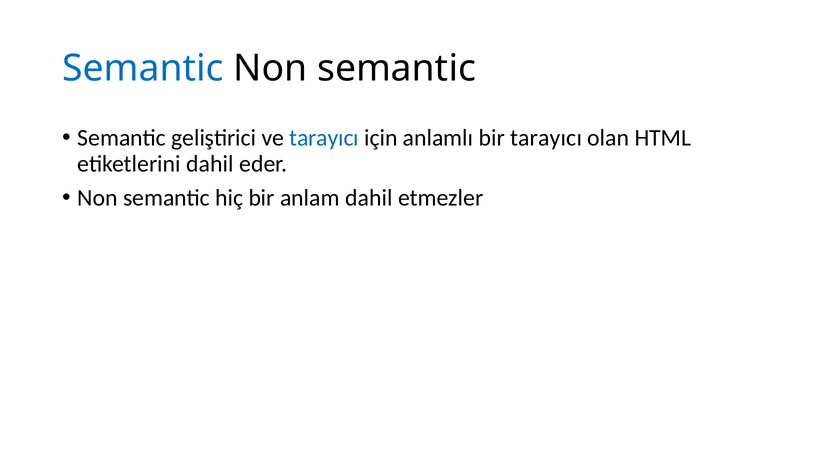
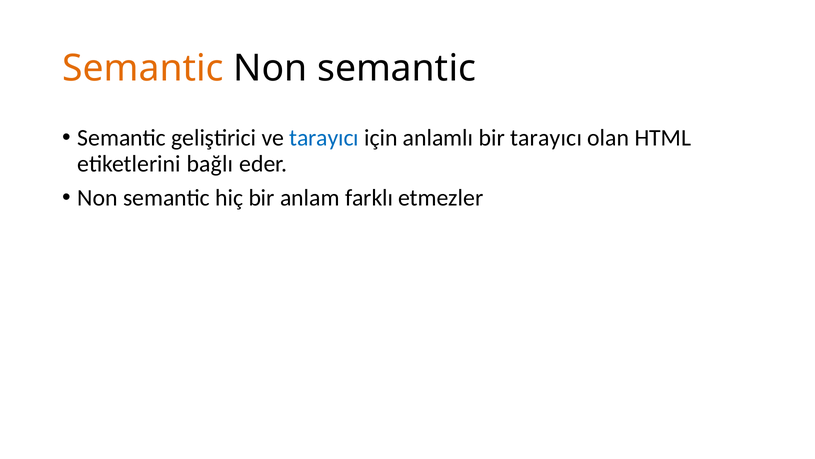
Semantic at (143, 68) colour: blue -> orange
etiketlerini dahil: dahil -> bağlı
anlam dahil: dahil -> farklı
